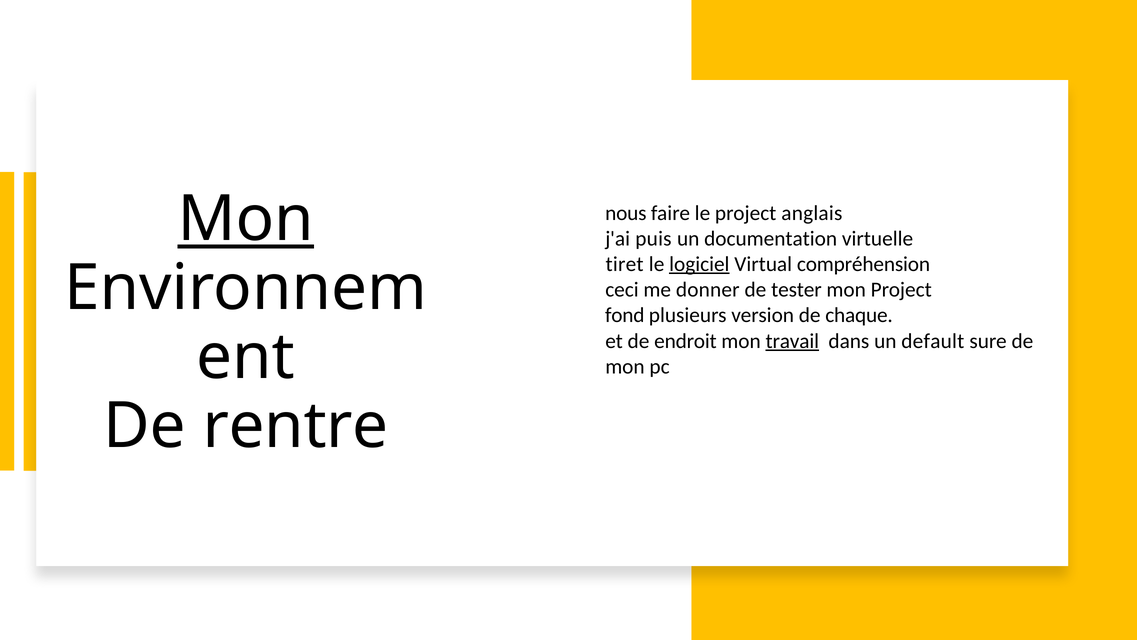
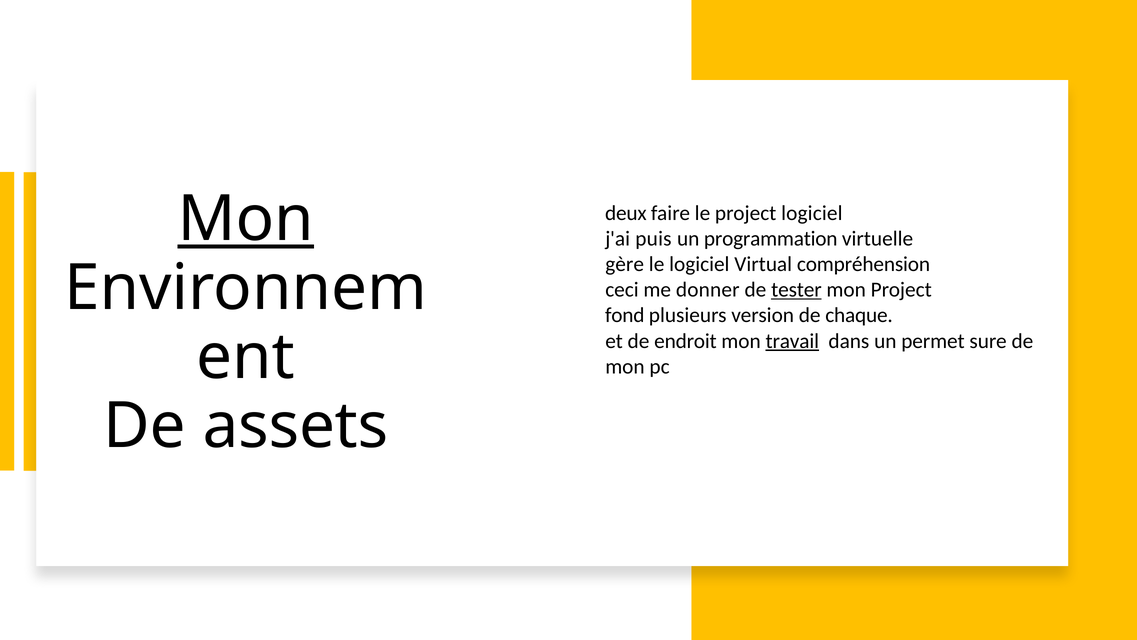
nous: nous -> deux
project anglais: anglais -> logiciel
documentation: documentation -> programmation
tiret: tiret -> gère
logiciel at (699, 264) underline: present -> none
tester underline: none -> present
default: default -> permet
rentre: rentre -> assets
